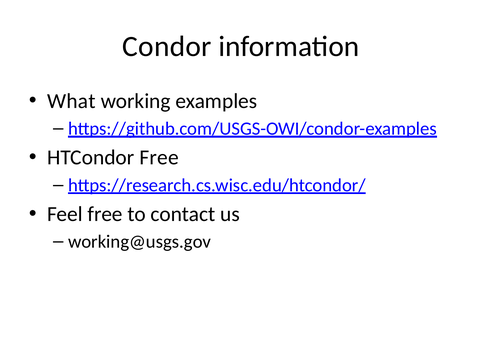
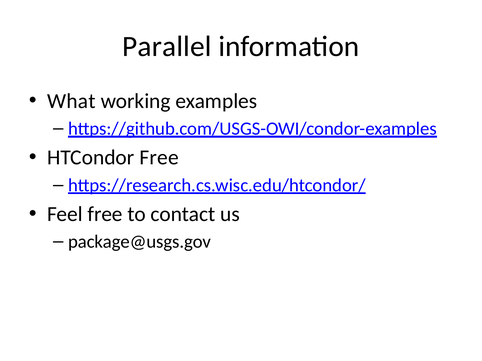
Condor: Condor -> Parallel
working@usgs.gov: working@usgs.gov -> package@usgs.gov
